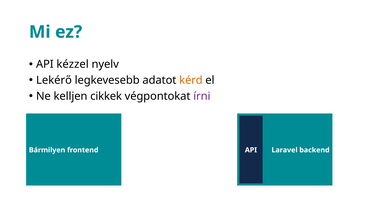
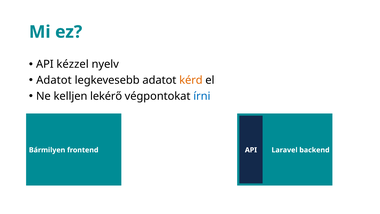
Lekérő at (54, 80): Lekérő -> Adatot
cikkek: cikkek -> lekérő
írni colour: purple -> blue
